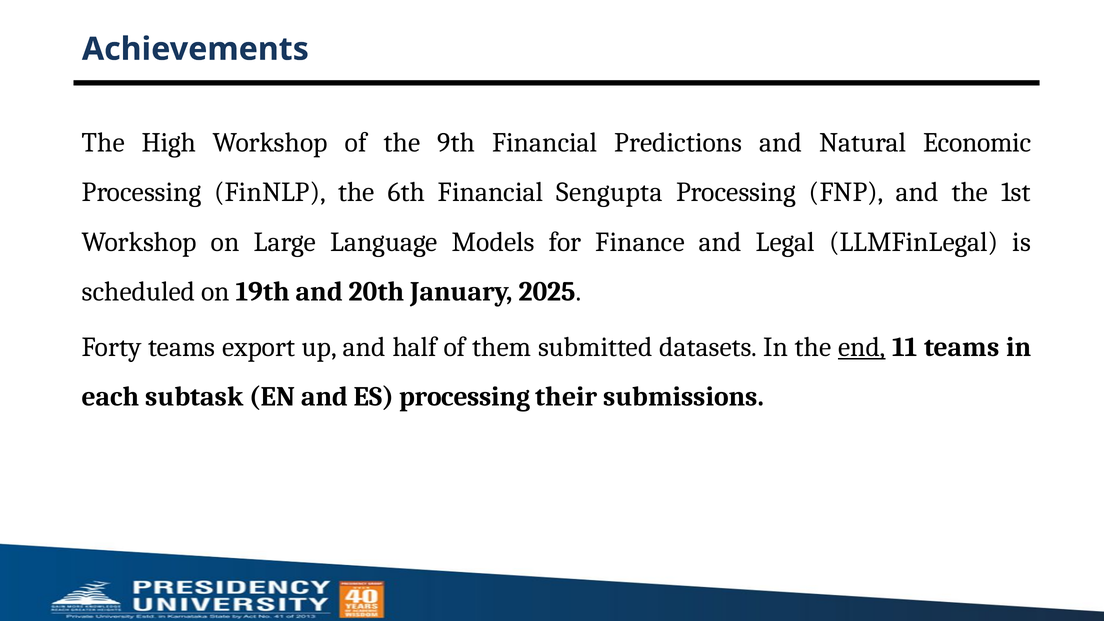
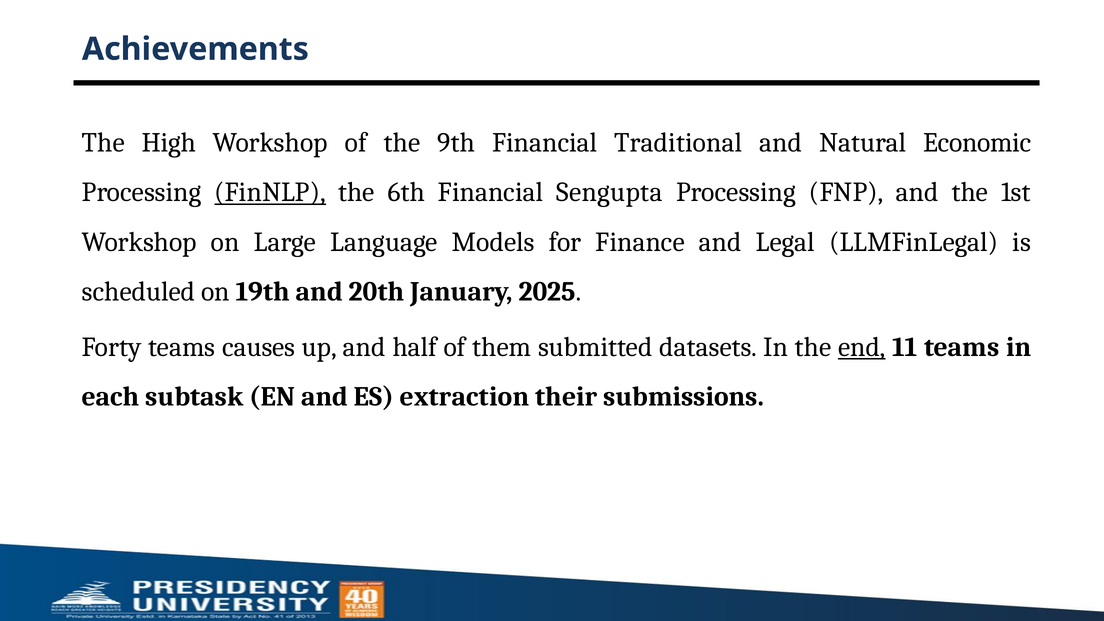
Predictions: Predictions -> Traditional
FinNLP underline: none -> present
export: export -> causes
ES processing: processing -> extraction
